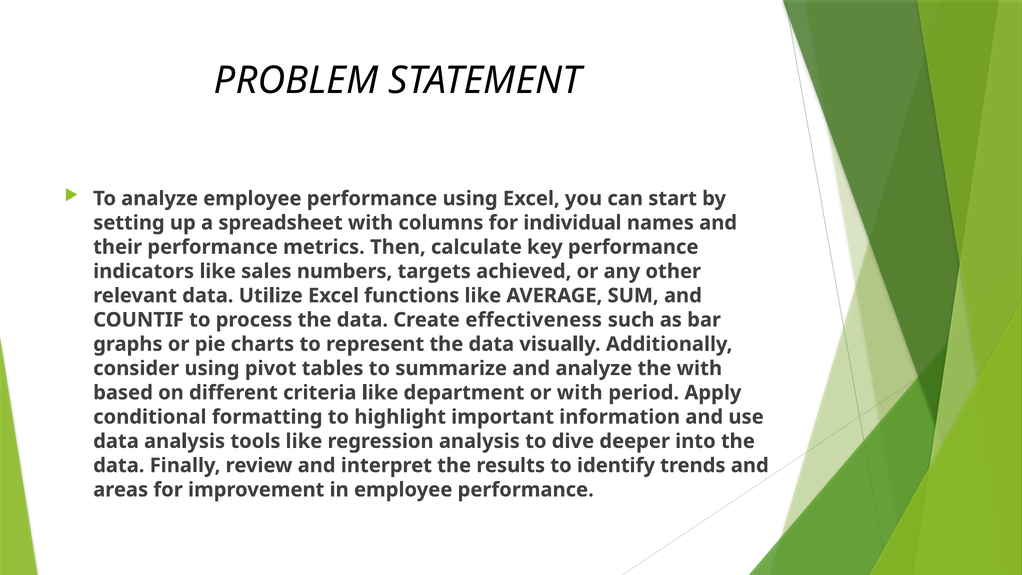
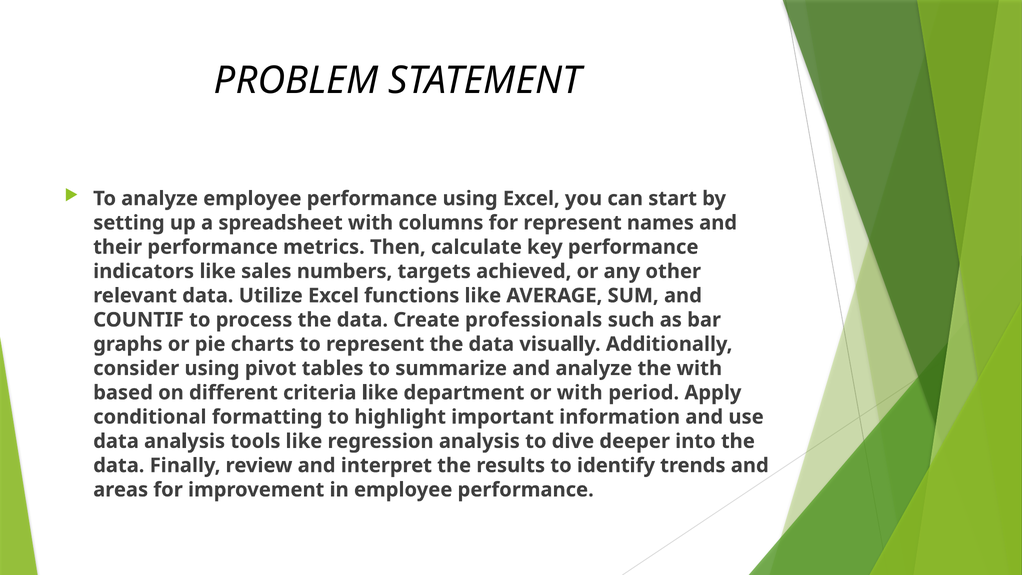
for individual: individual -> represent
effectiveness: effectiveness -> professionals
